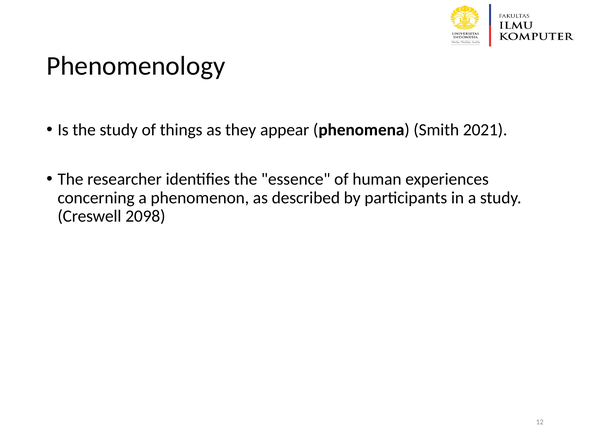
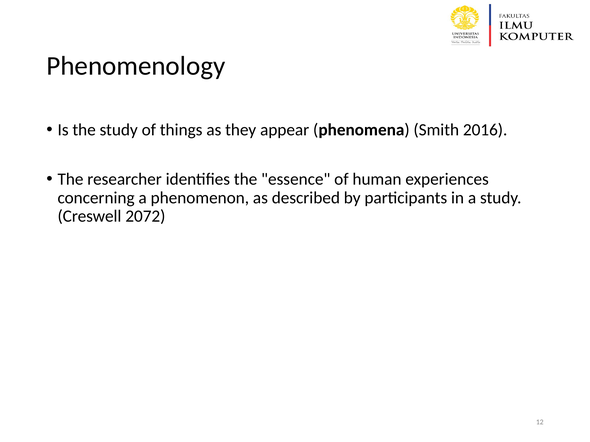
2021: 2021 -> 2016
2098: 2098 -> 2072
